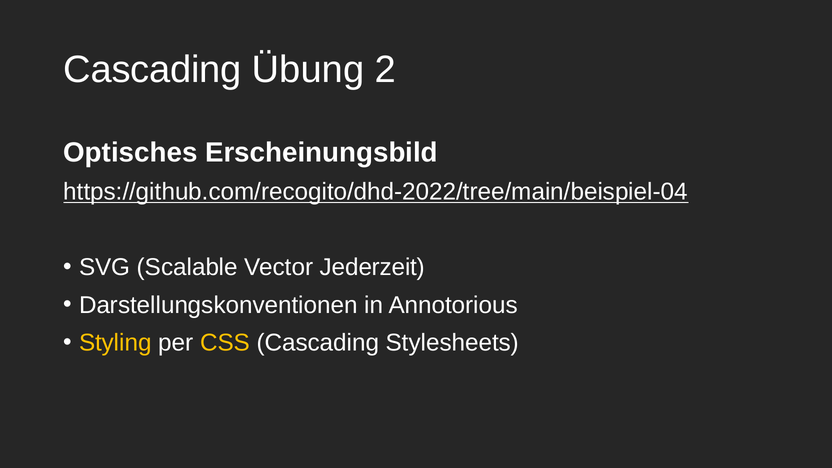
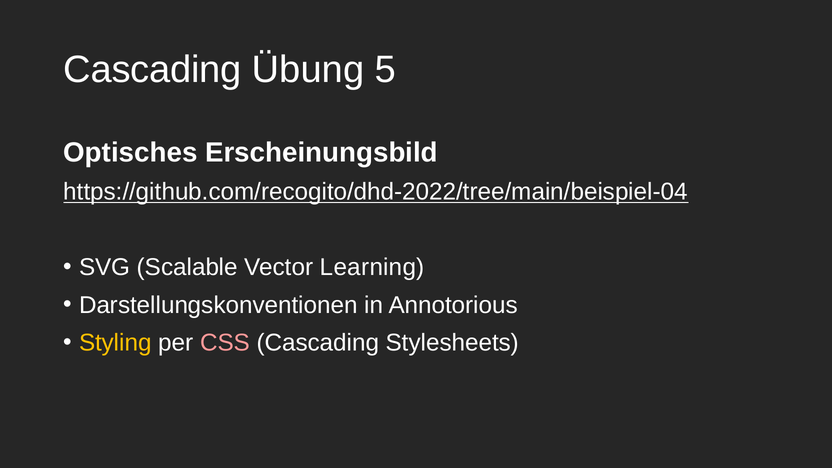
2: 2 -> 5
Jederzeit: Jederzeit -> Learning
CSS colour: yellow -> pink
